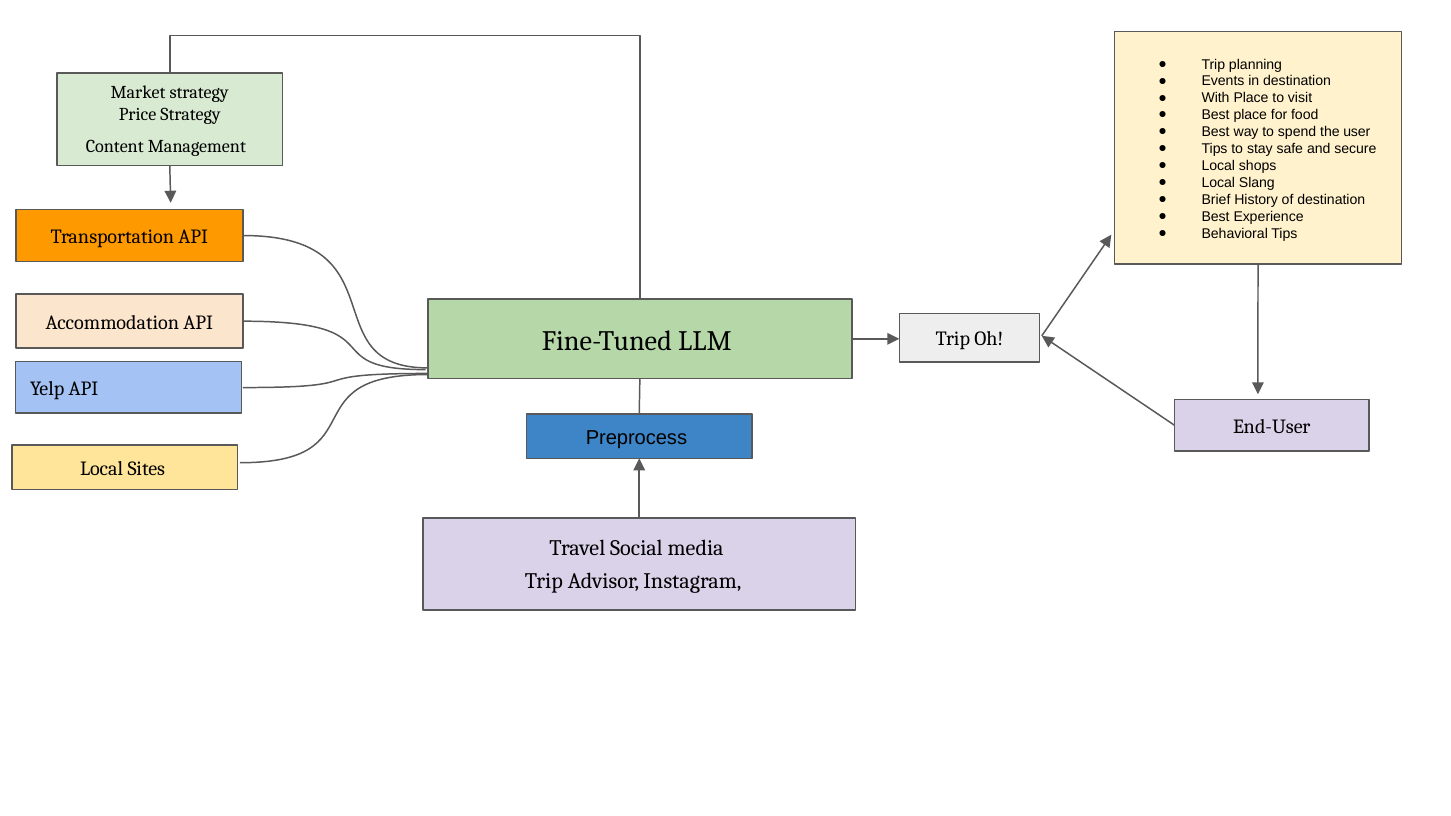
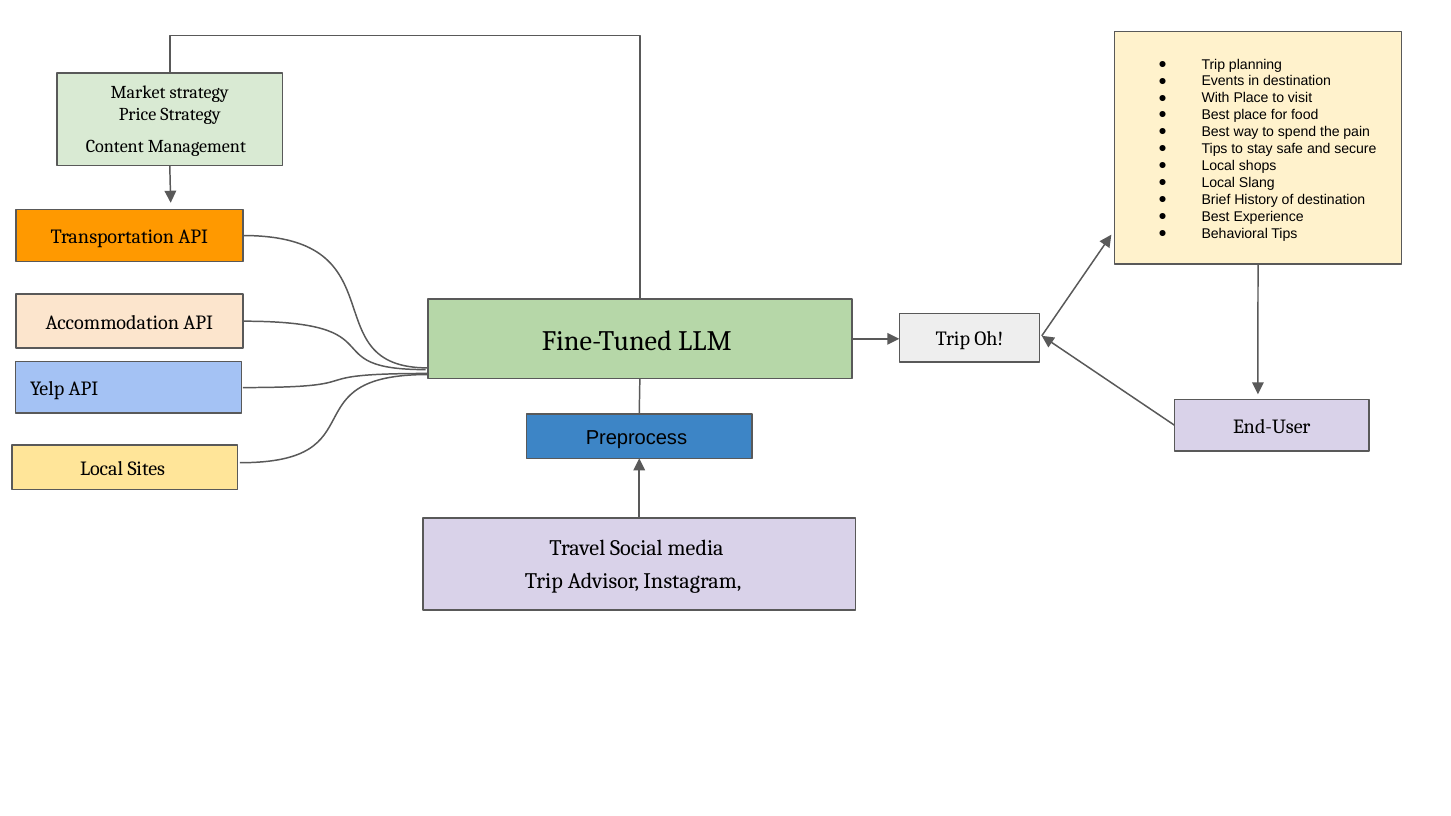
user: user -> pain
